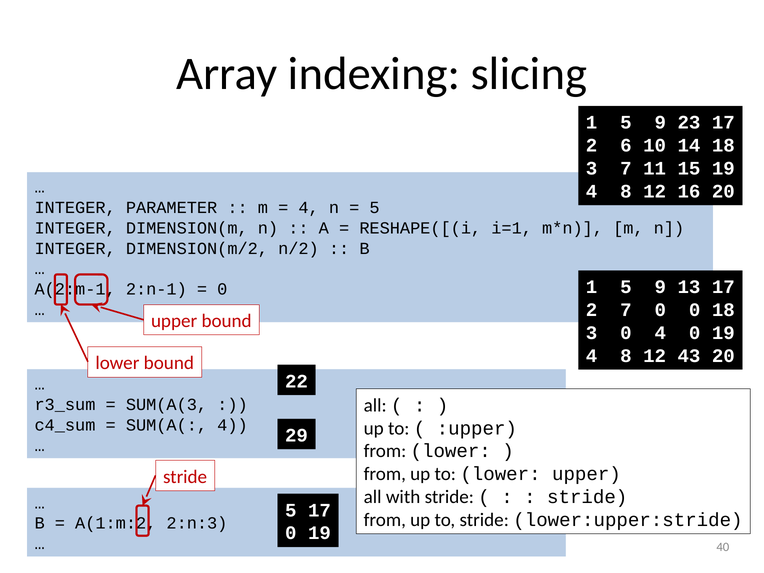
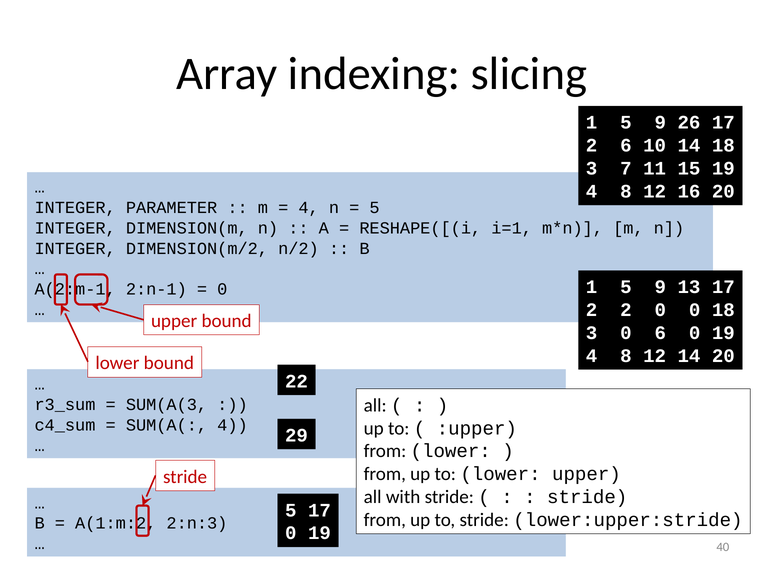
23: 23 -> 26
2 7: 7 -> 2
0 4: 4 -> 6
12 43: 43 -> 14
